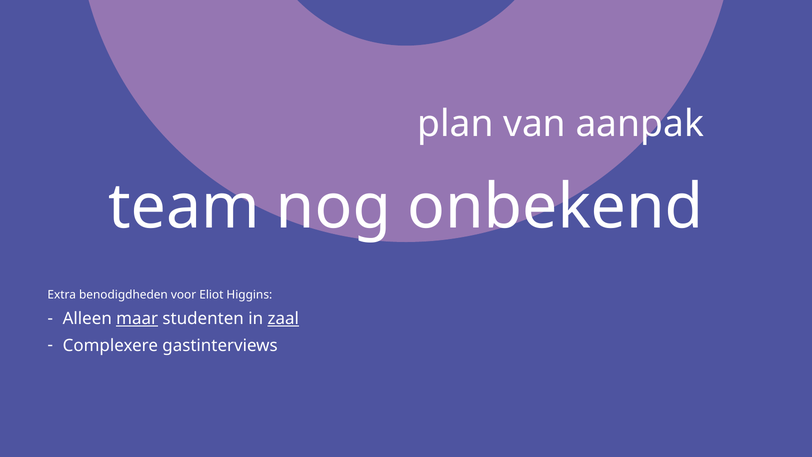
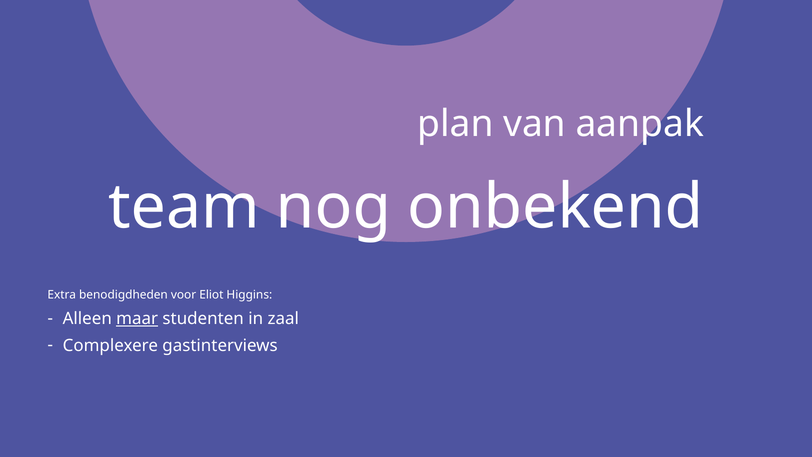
zaal underline: present -> none
